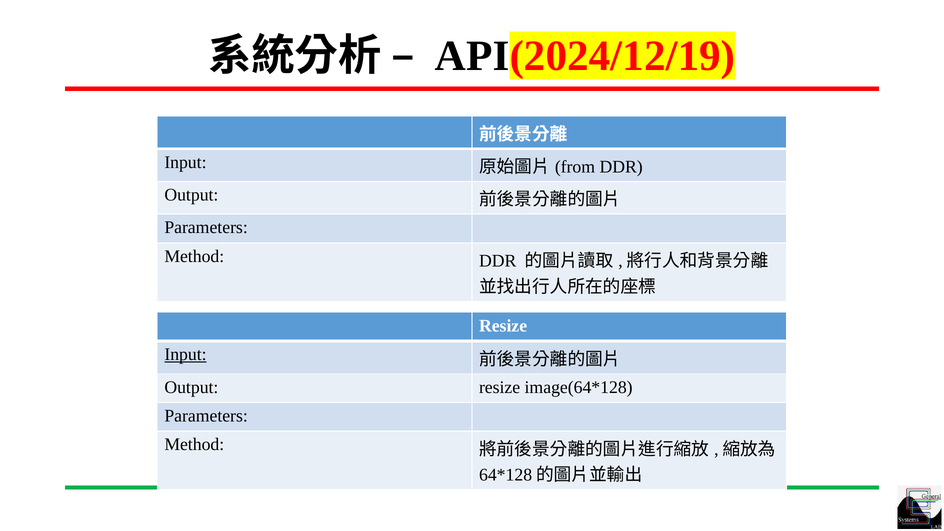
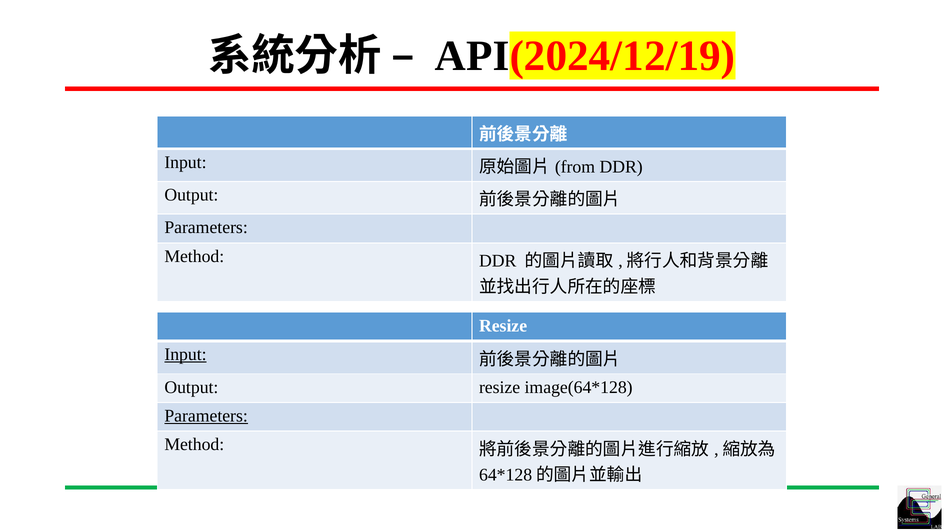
Parameters at (206, 416) underline: none -> present
